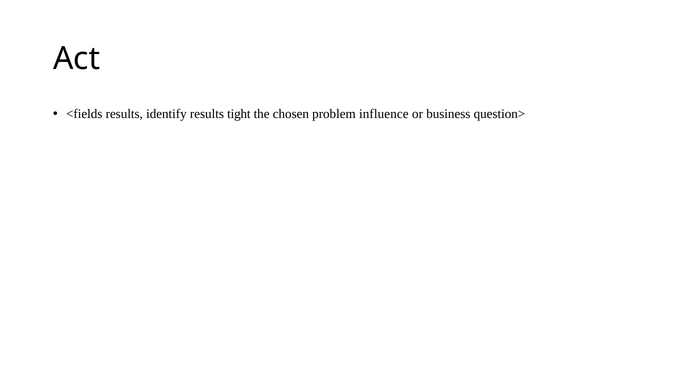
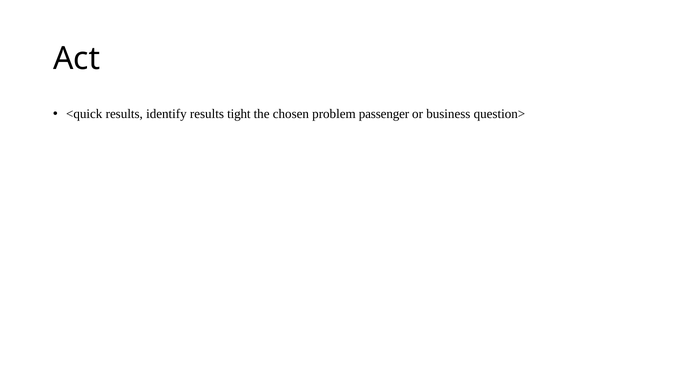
<fields: <fields -> <quick
influence: influence -> passenger
